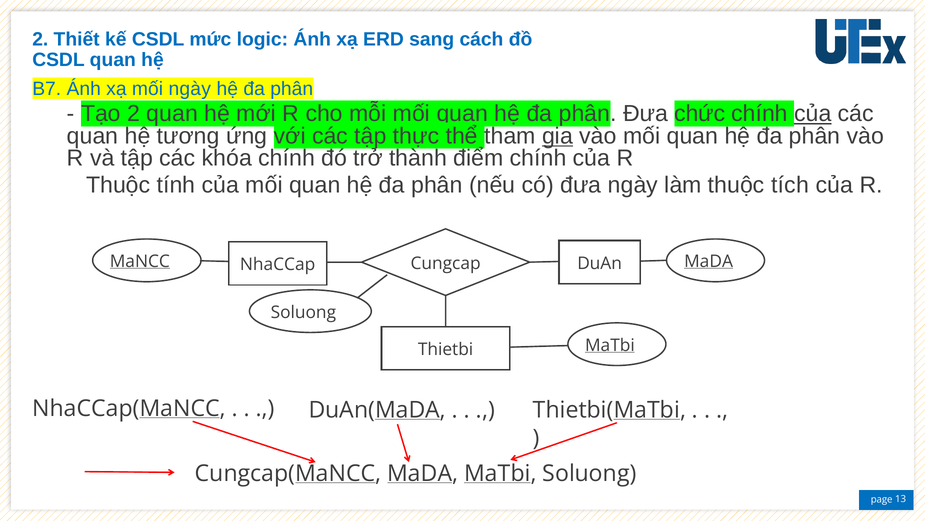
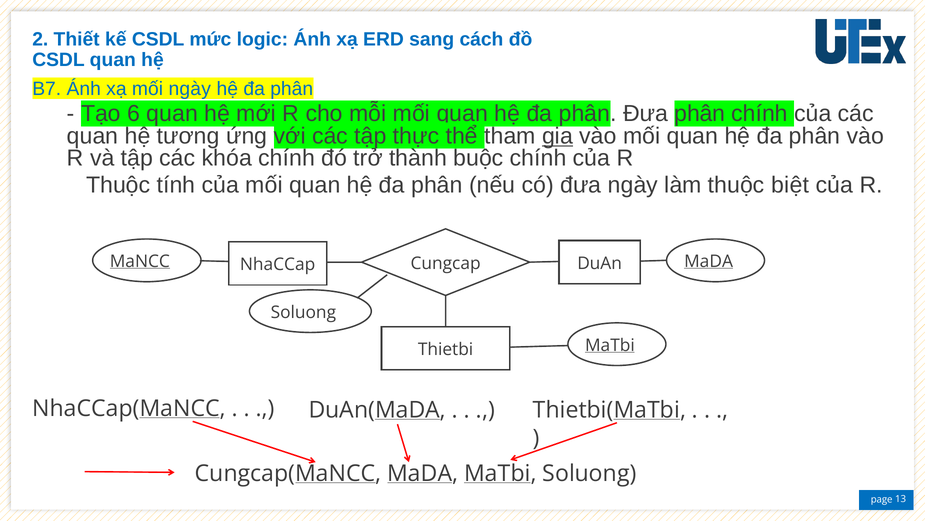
Tạo 2: 2 -> 6
Đưa chức: chức -> phân
của at (813, 114) underline: present -> none
điểm: điểm -> buộc
tích: tích -> biệt
